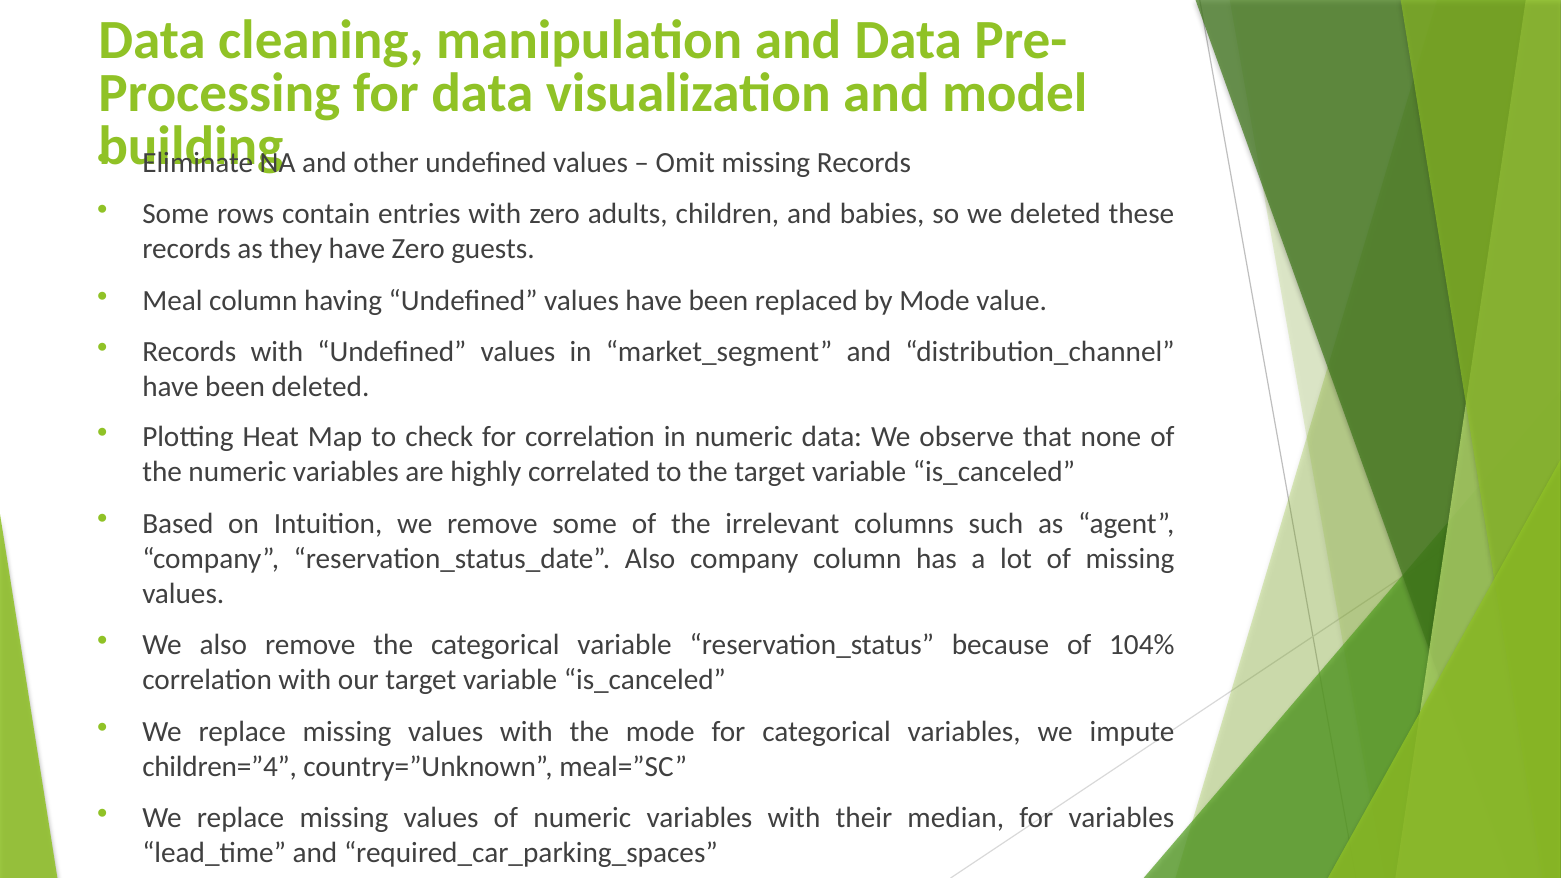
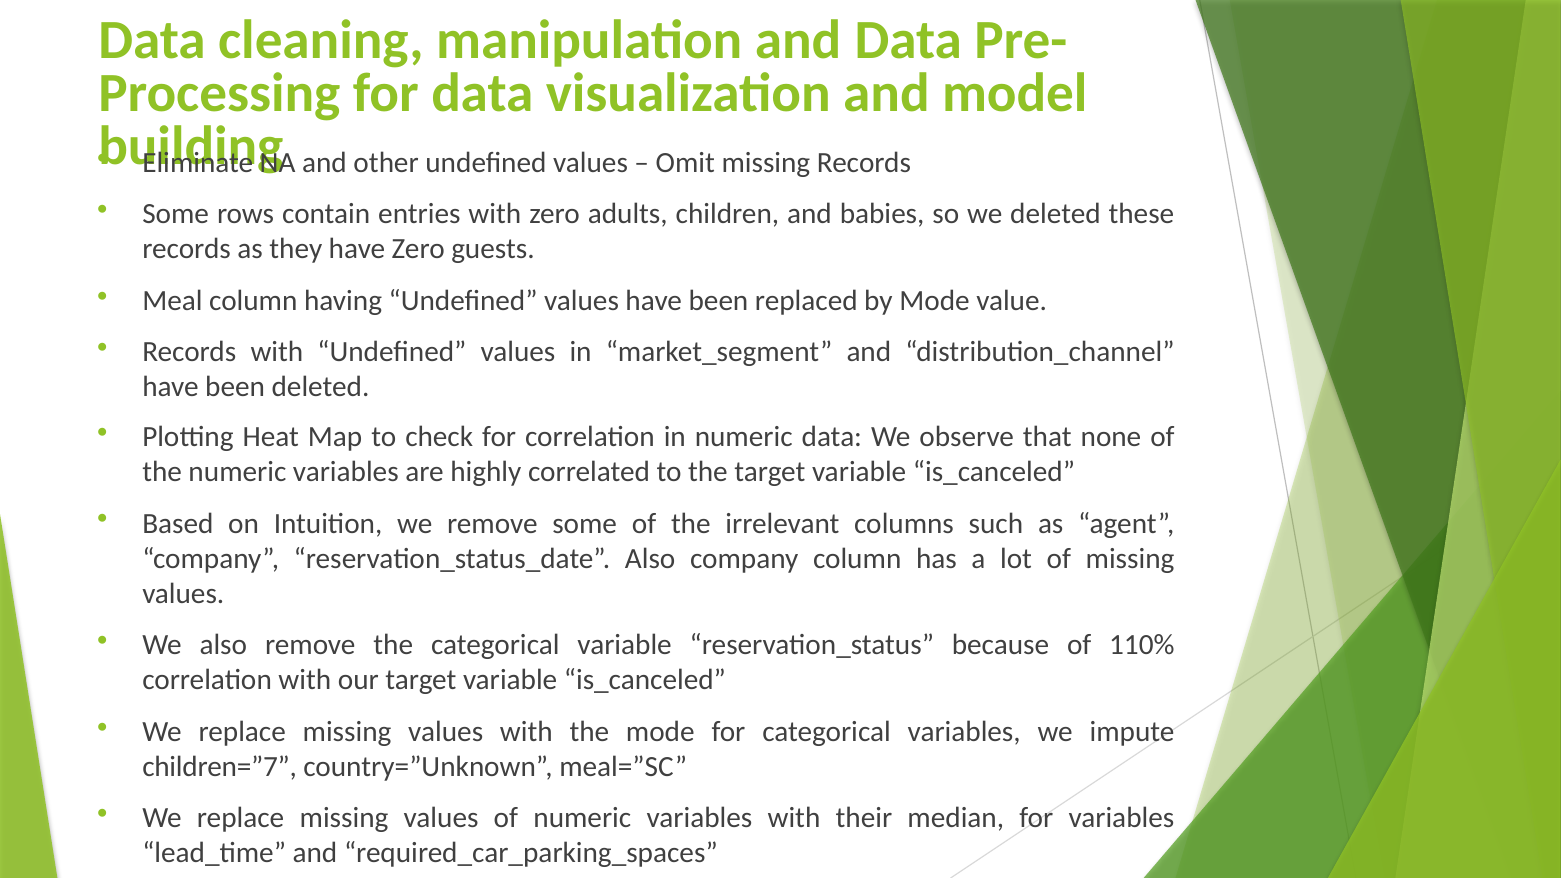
104%: 104% -> 110%
children=”4: children=”4 -> children=”7
